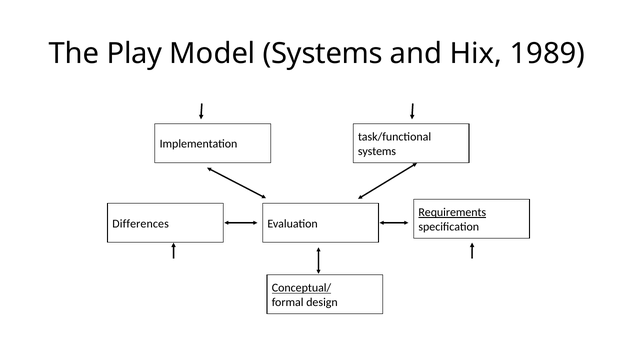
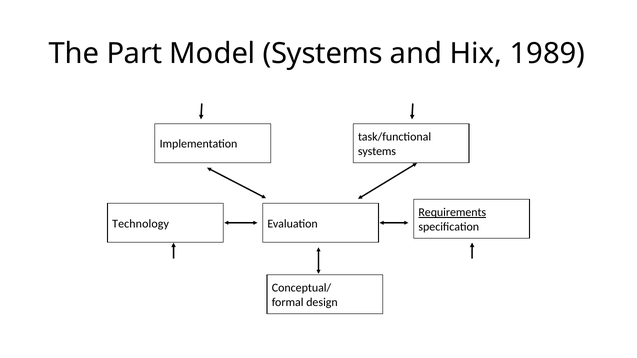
Play: Play -> Part
Differences: Differences -> Technology
Conceptual/ underline: present -> none
